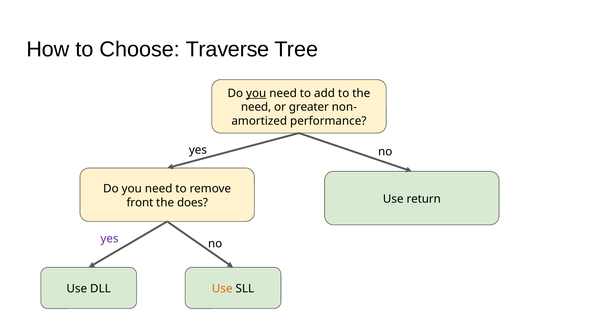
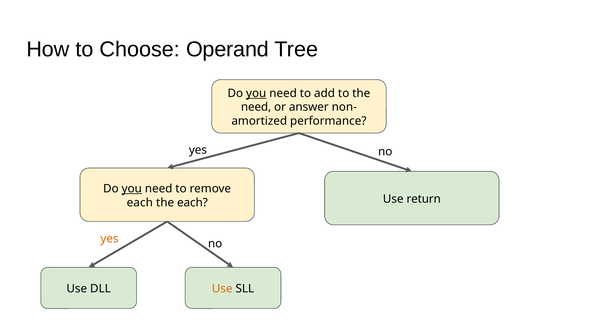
Traverse: Traverse -> Operand
greater: greater -> answer
you at (132, 189) underline: none -> present
front at (140, 203): front -> each
the does: does -> each
yes at (109, 239) colour: purple -> orange
